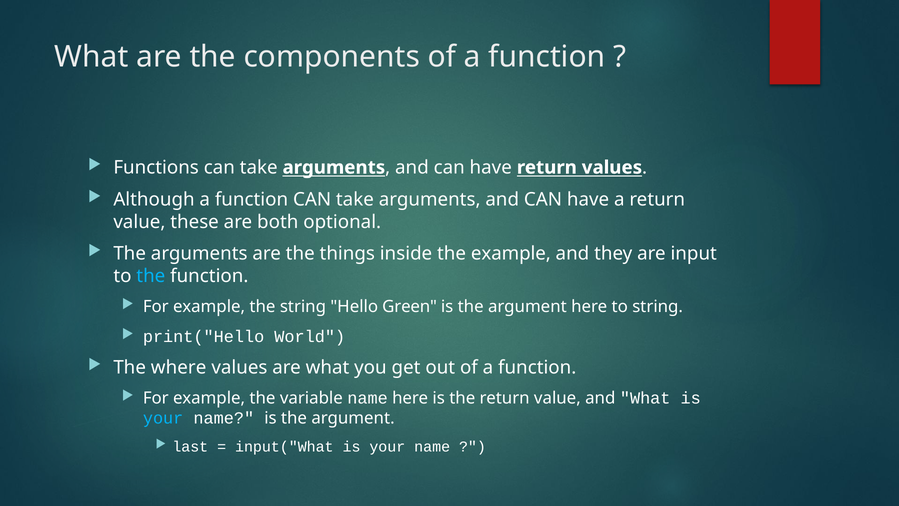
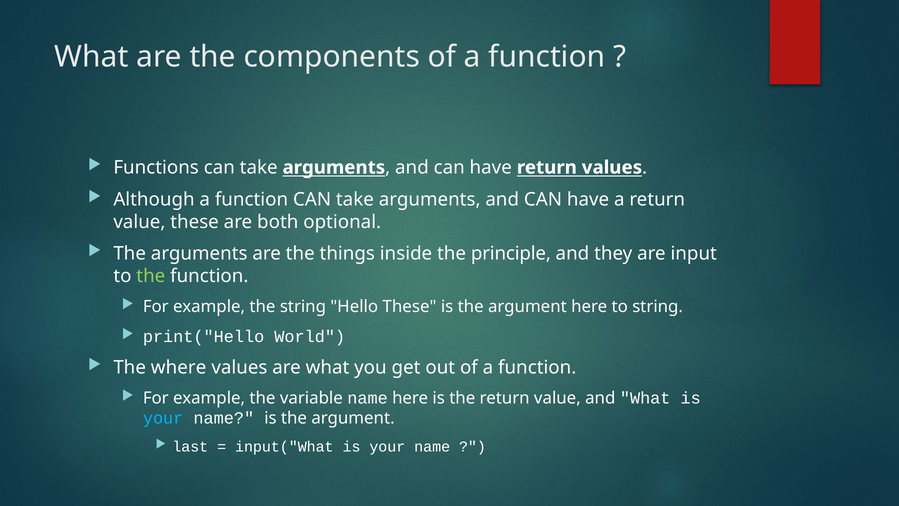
the example: example -> principle
the at (151, 276) colour: light blue -> light green
Hello Green: Green -> These
